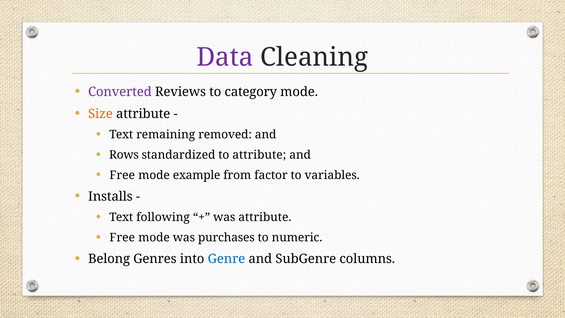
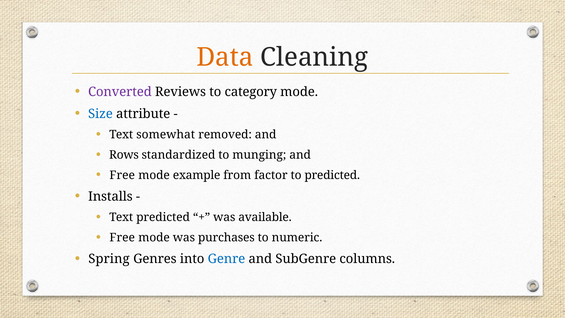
Data colour: purple -> orange
Size colour: orange -> blue
remaining: remaining -> somewhat
to attribute: attribute -> munging
to variables: variables -> predicted
Text following: following -> predicted
was attribute: attribute -> available
Belong: Belong -> Spring
